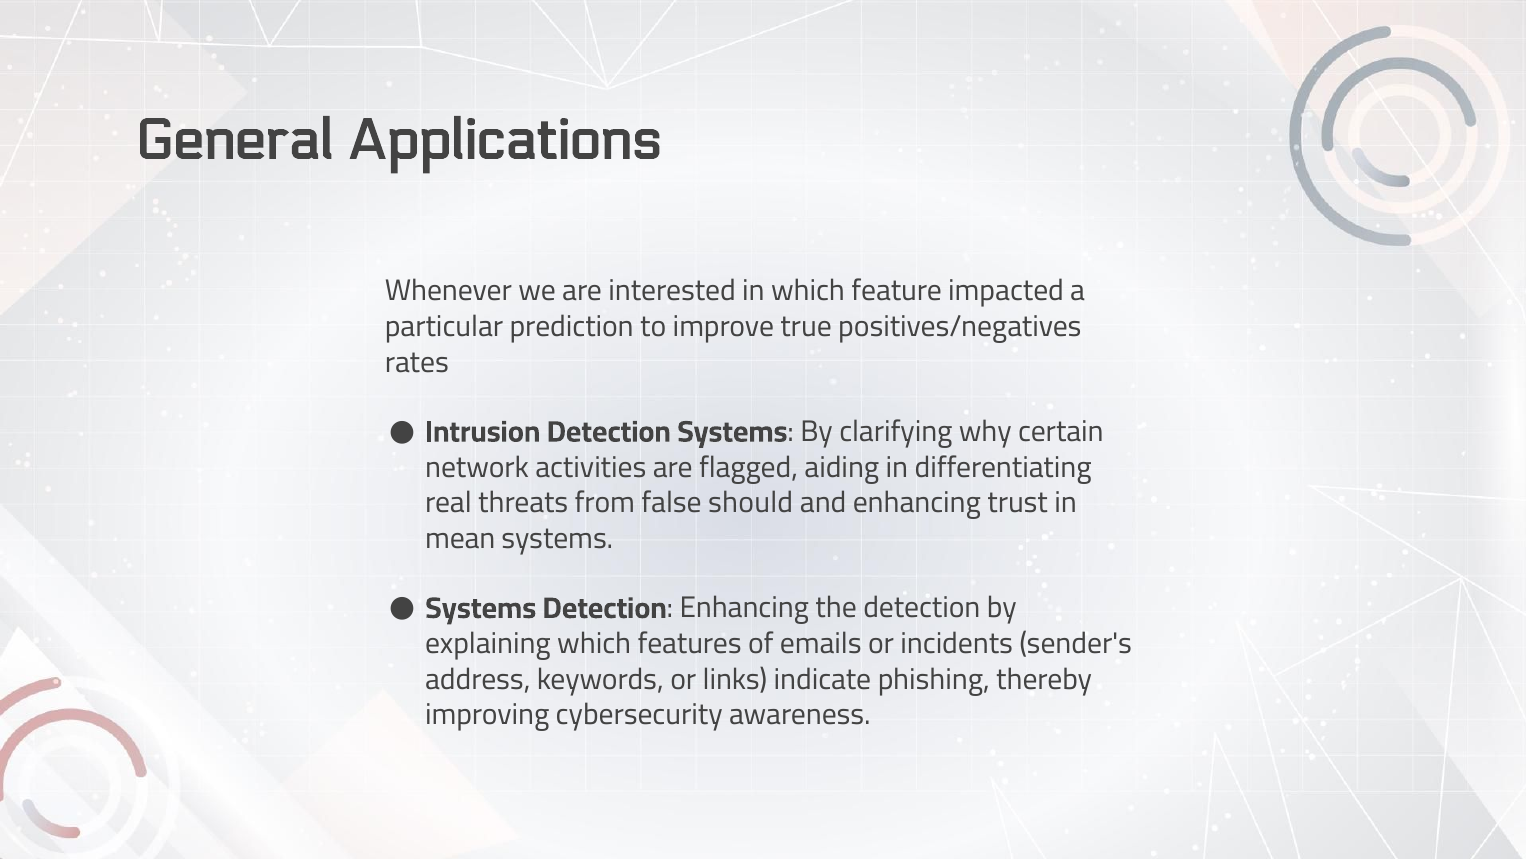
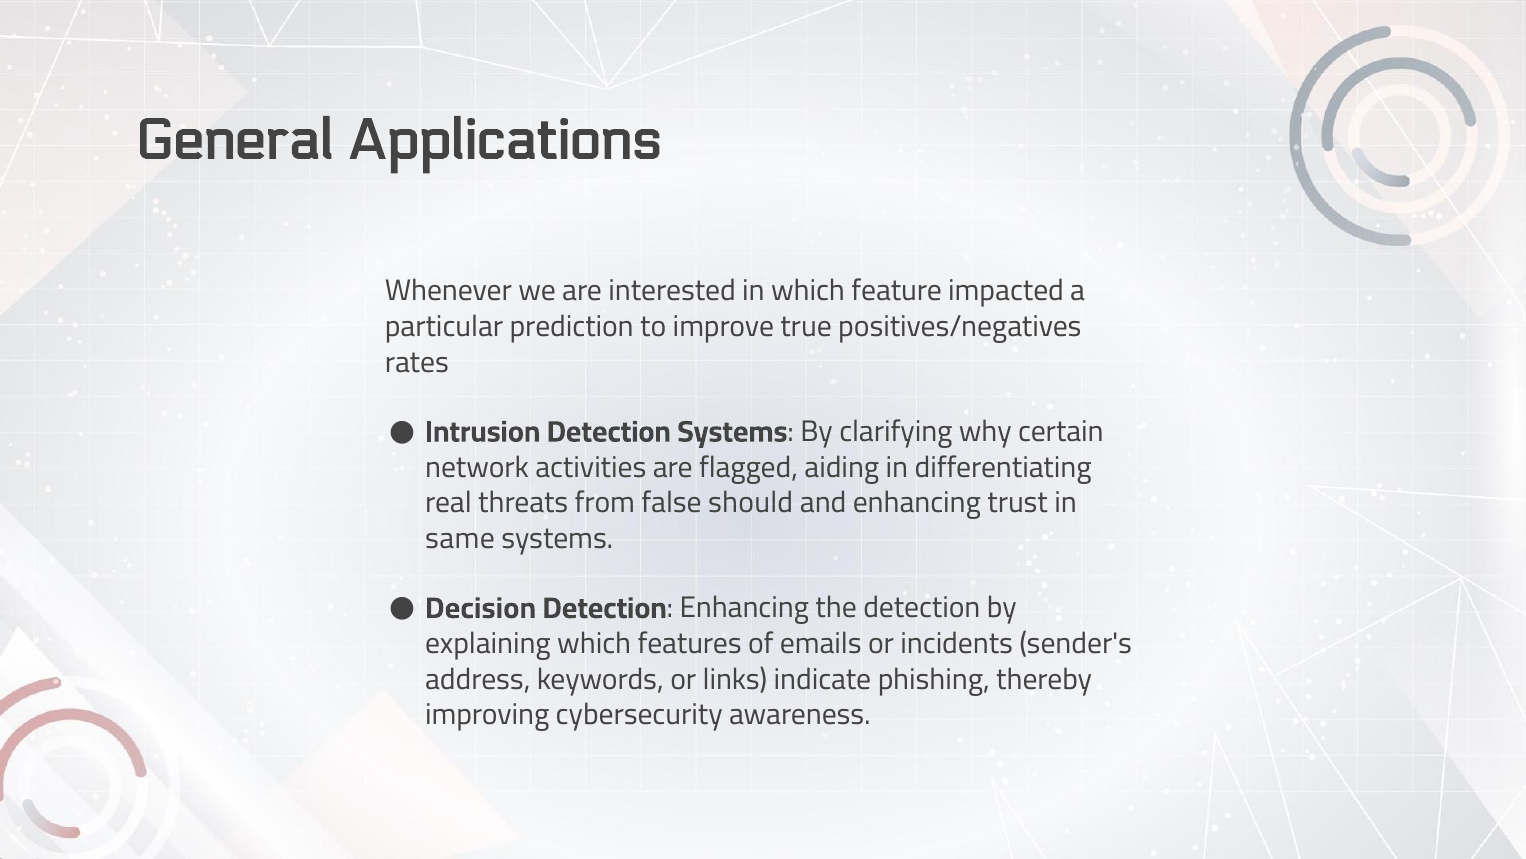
mean: mean -> same
Systems at (481, 608): Systems -> Decision
